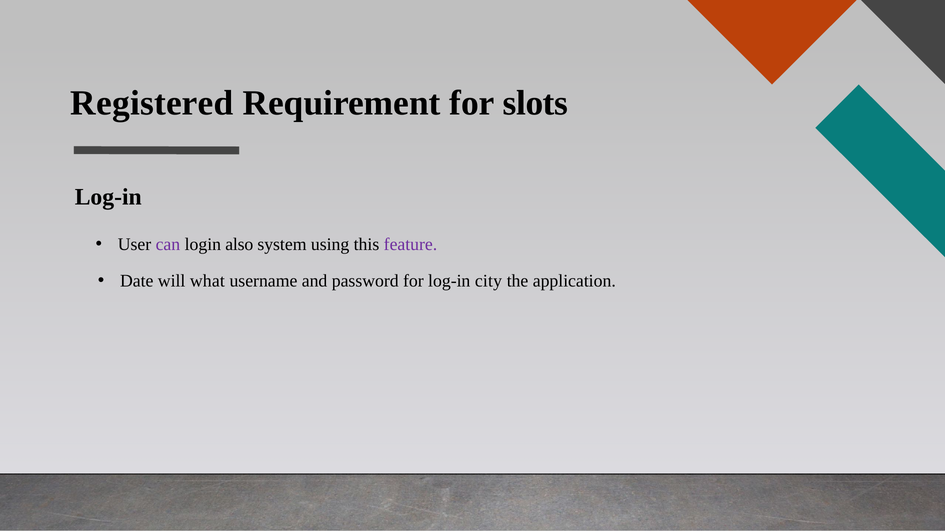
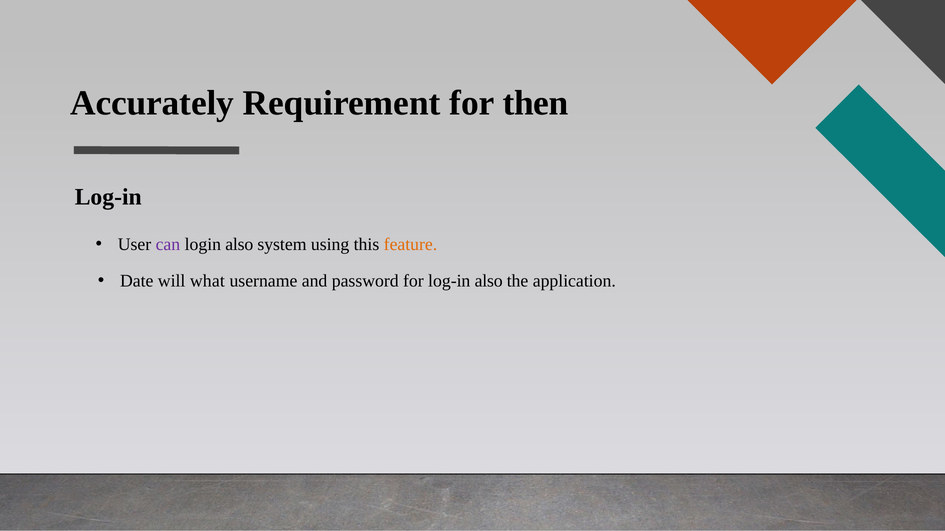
Registered: Registered -> Accurately
slots: slots -> then
feature colour: purple -> orange
log-in city: city -> also
